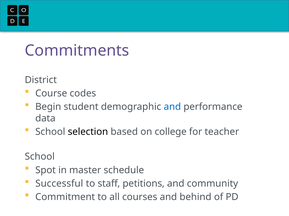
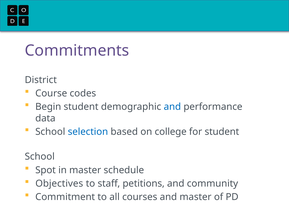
selection colour: black -> blue
for teacher: teacher -> student
Successful: Successful -> Objectives
and behind: behind -> master
